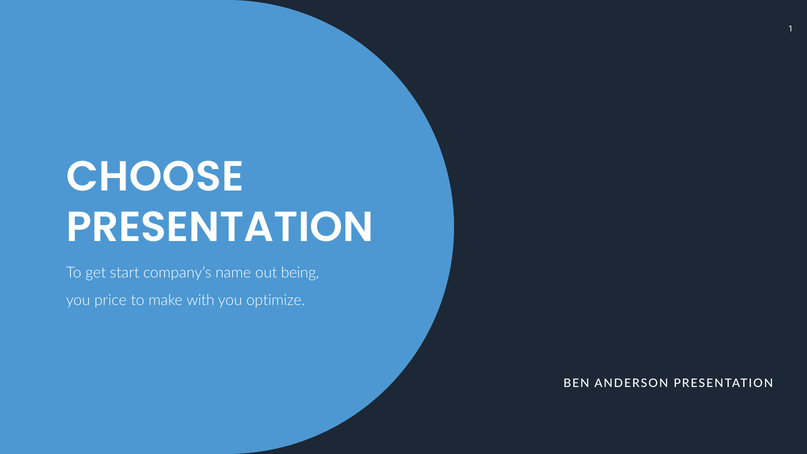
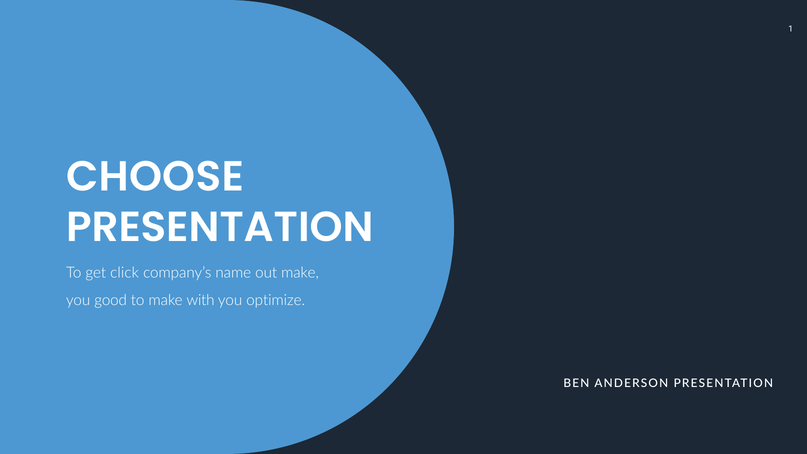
start: start -> click
out being: being -> make
price: price -> good
